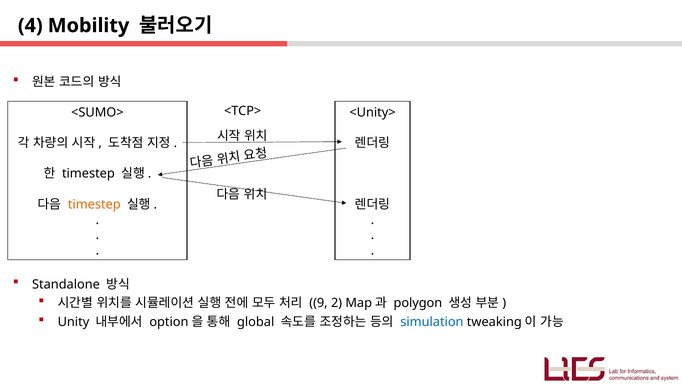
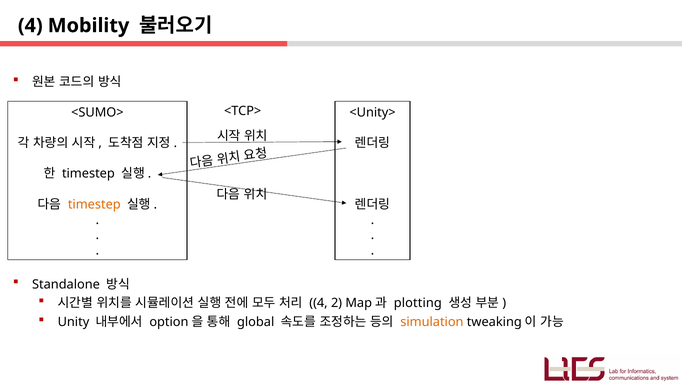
9 at (318, 303): 9 -> 4
polygon: polygon -> plotting
simulation colour: blue -> orange
